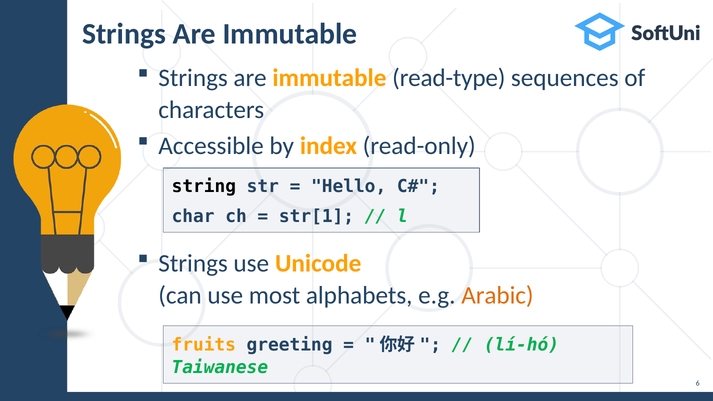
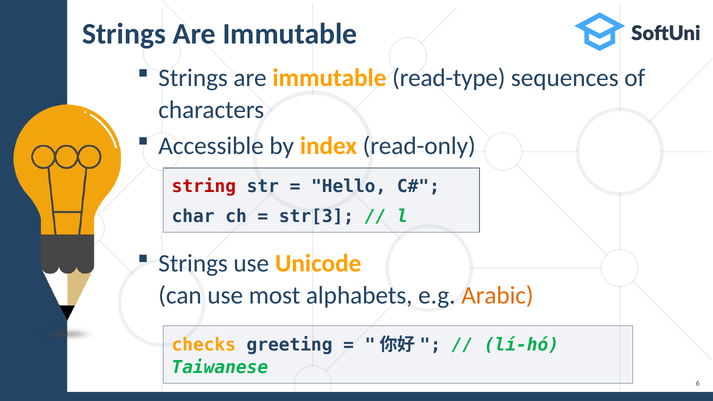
string colour: black -> red
str[1: str[1 -> str[3
fruits: fruits -> checks
